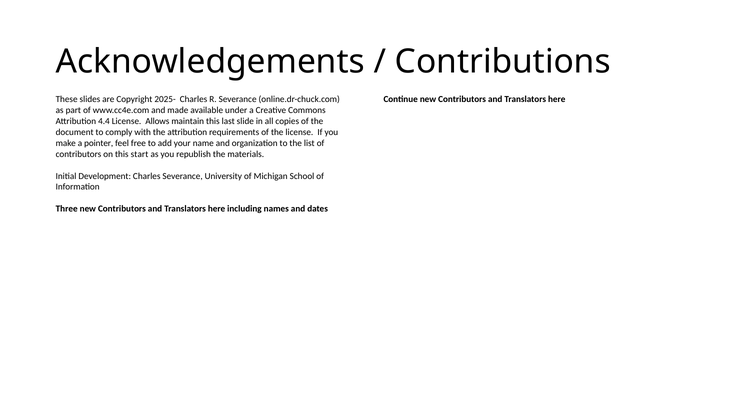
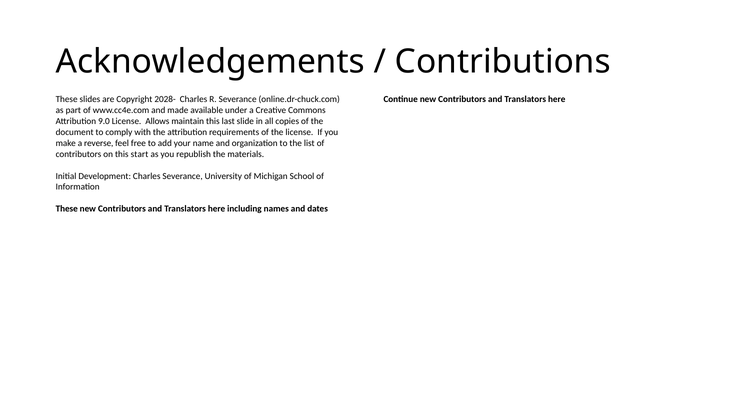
2025-: 2025- -> 2028-
4.4: 4.4 -> 9.0
pointer: pointer -> reverse
Three at (67, 209): Three -> These
